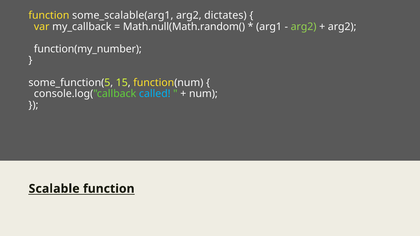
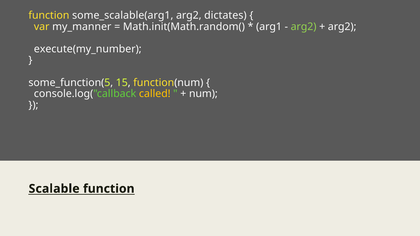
my_callback: my_callback -> my_manner
Math.null(Math.random(: Math.null(Math.random( -> Math.init(Math.random(
function(my_number: function(my_number -> execute(my_number
called colour: light blue -> yellow
